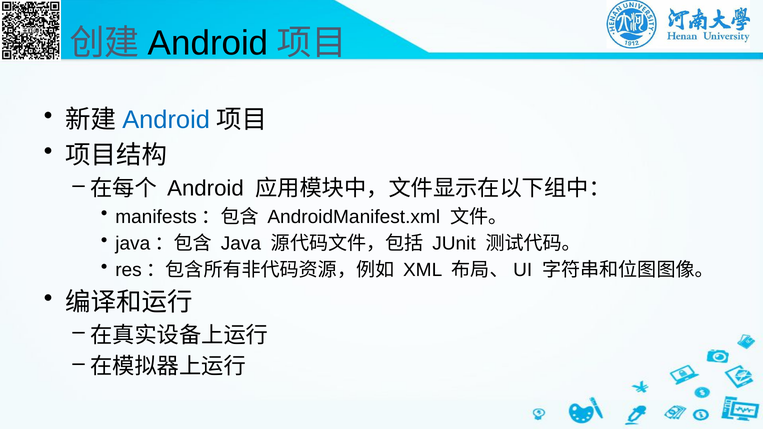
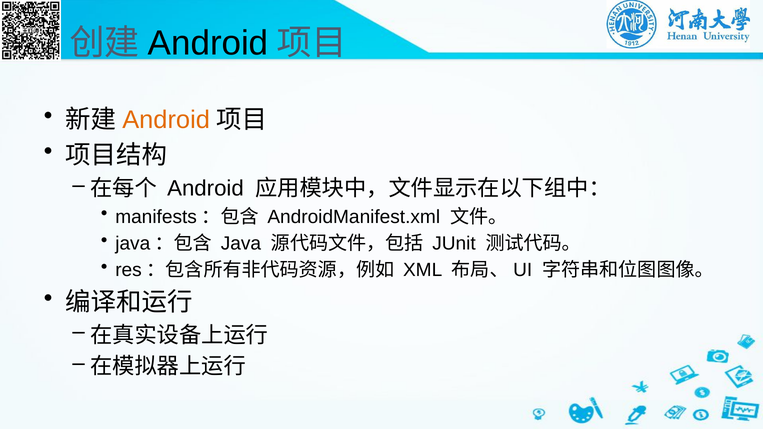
Android at (166, 120) colour: blue -> orange
